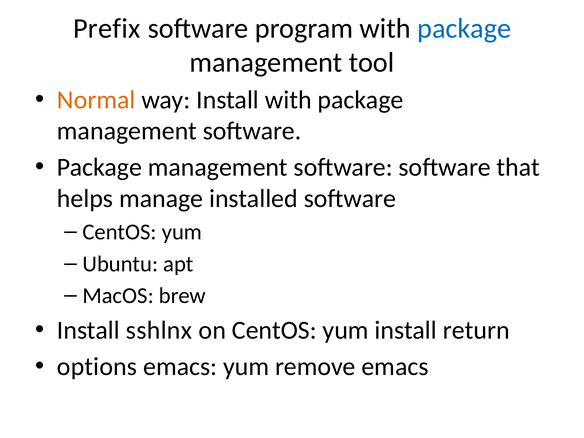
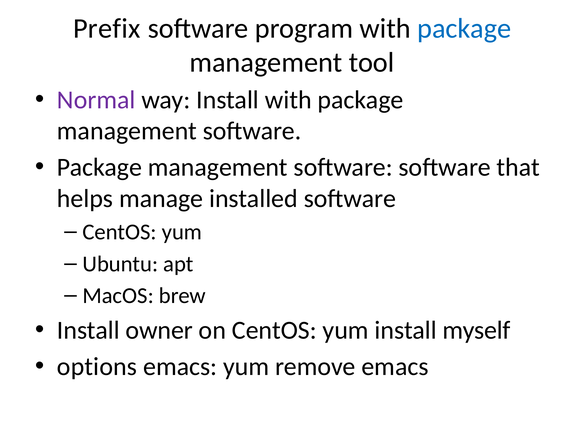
Normal colour: orange -> purple
sshlnx: sshlnx -> owner
return: return -> myself
